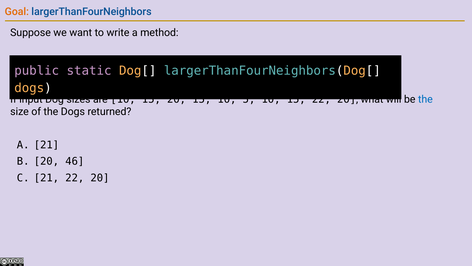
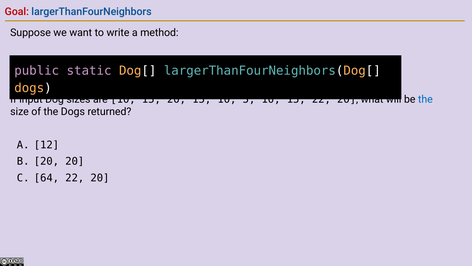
Goal colour: orange -> red
A 21: 21 -> 12
20 46: 46 -> 20
21 at (46, 178): 21 -> 64
